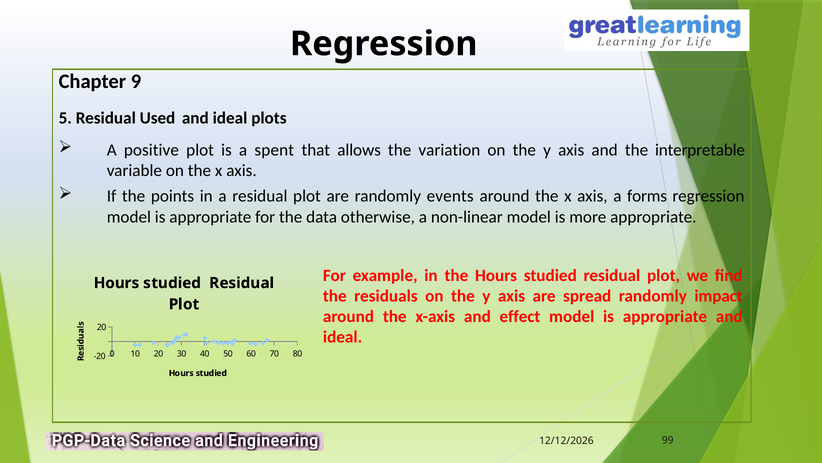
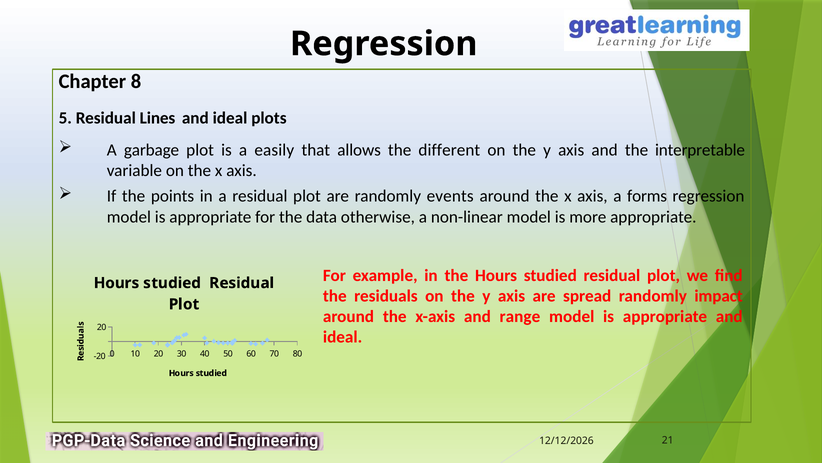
9: 9 -> 8
Used: Used -> Lines
positive: positive -> garbage
spent: spent -> easily
variation: variation -> different
effect: effect -> range
99: 99 -> 21
